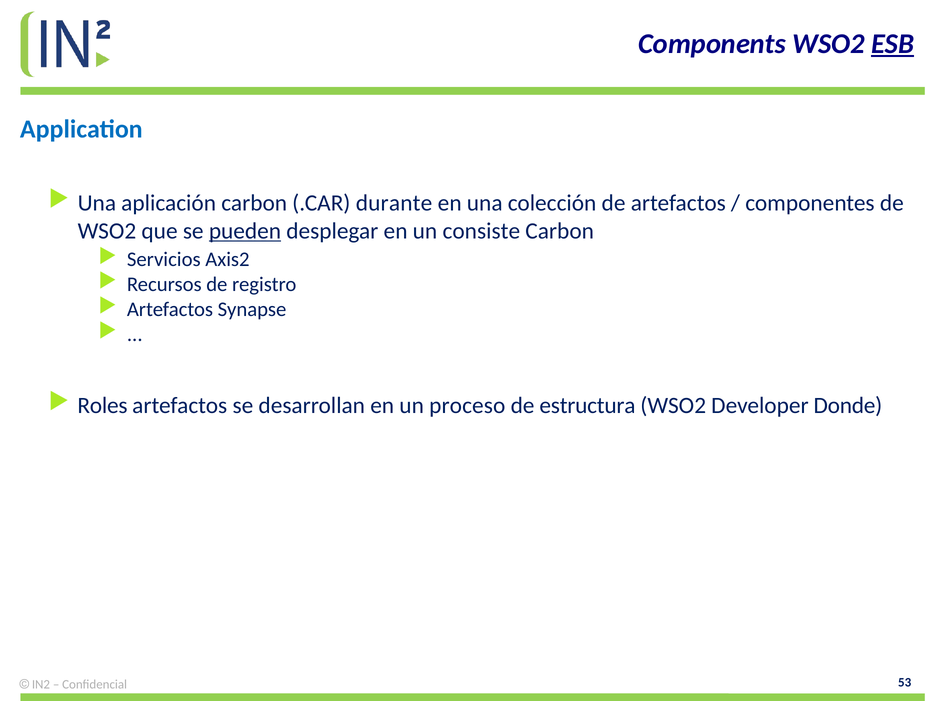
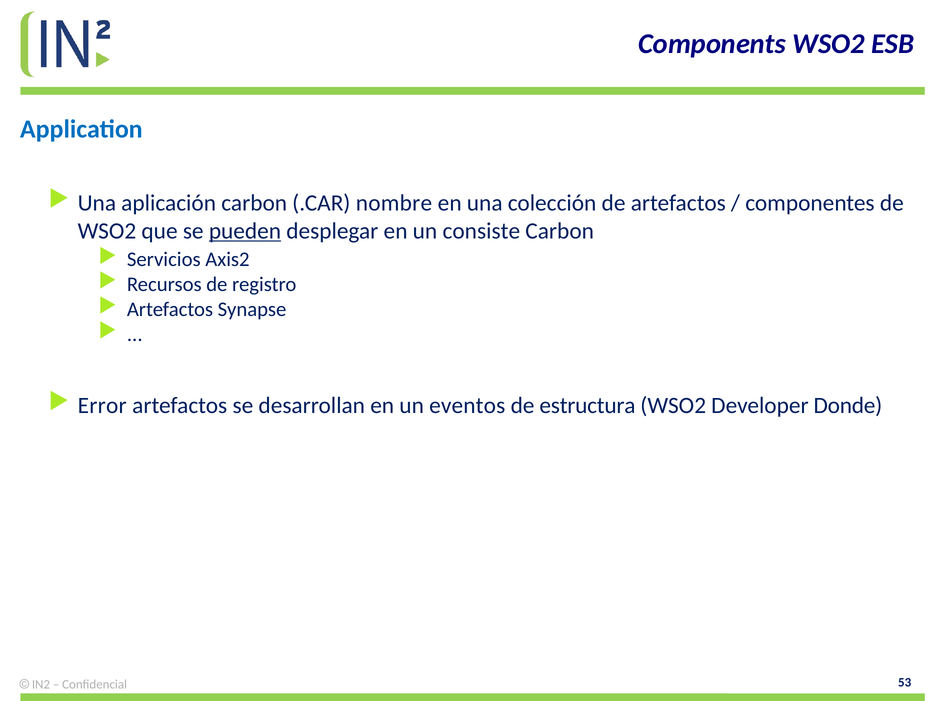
ESB underline: present -> none
durante: durante -> nombre
Roles: Roles -> Error
proceso: proceso -> eventos
